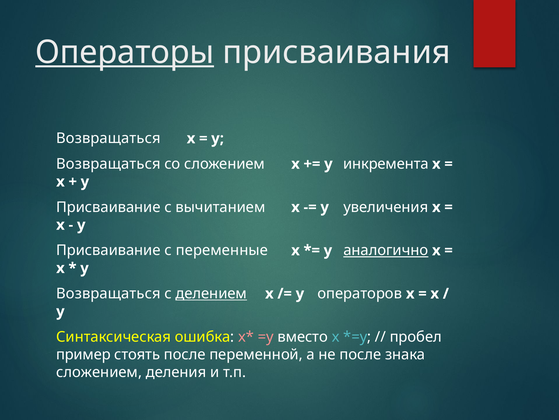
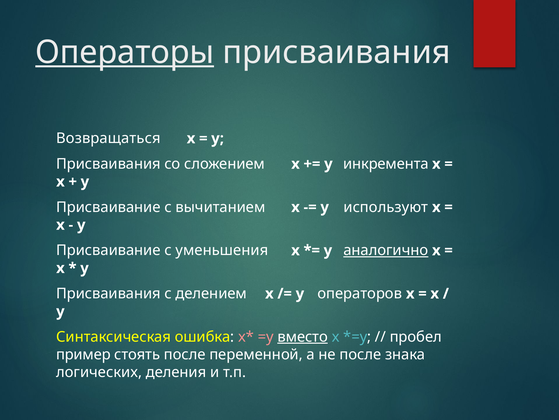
Возвращаться at (108, 164): Возвращаться -> Присваивания
увеличения: увеличения -> используют
переменные: переменные -> уменьшения
Возвращаться at (108, 293): Возвращаться -> Присваивания
делением underline: present -> none
вместо underline: none -> present
сложением at (99, 372): сложением -> логических
